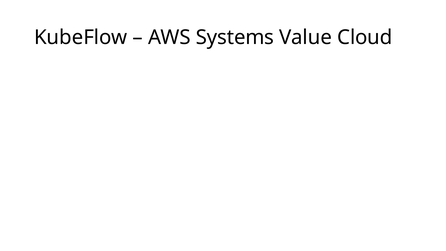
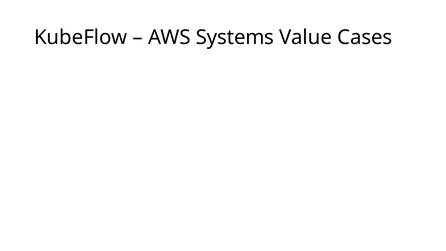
Cloud: Cloud -> Cases
